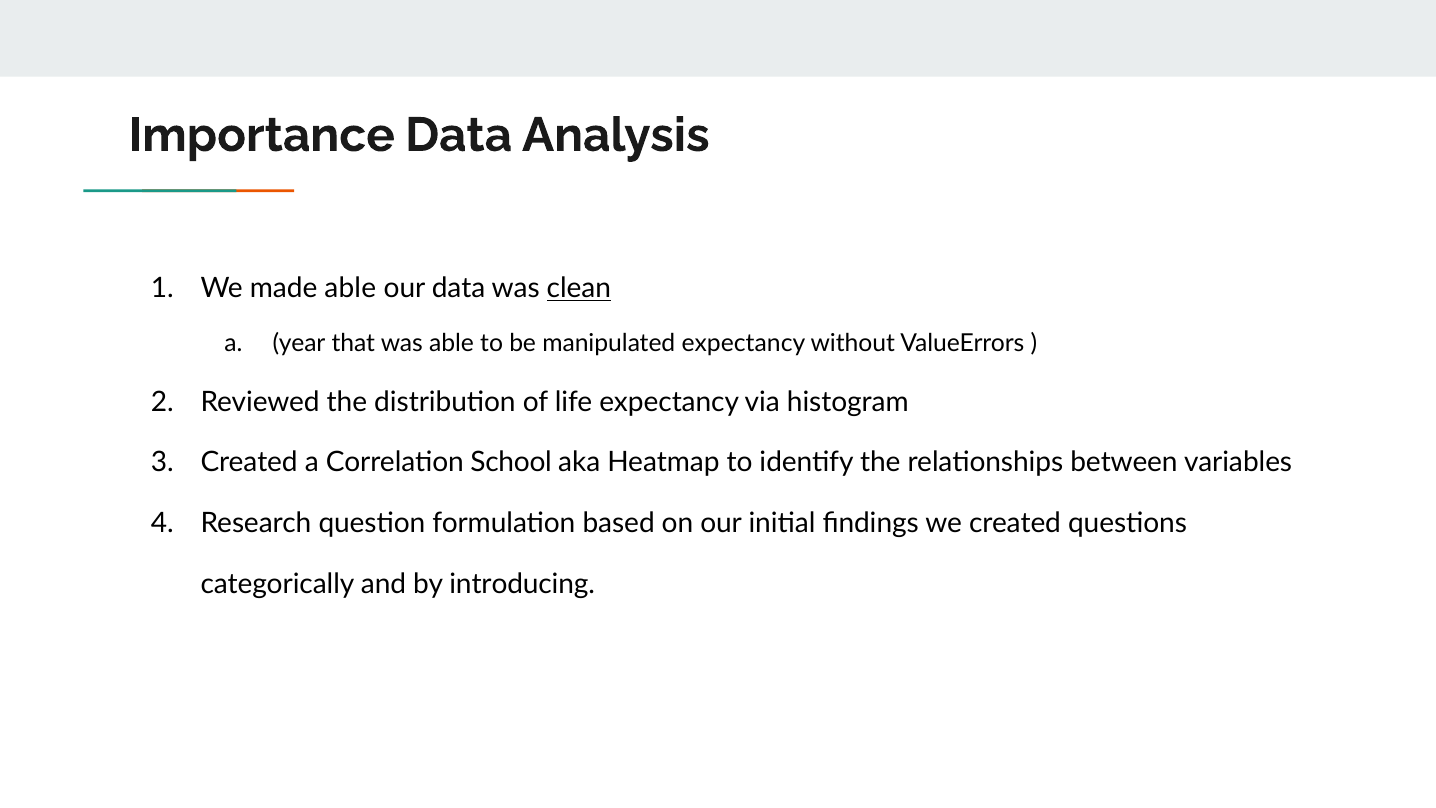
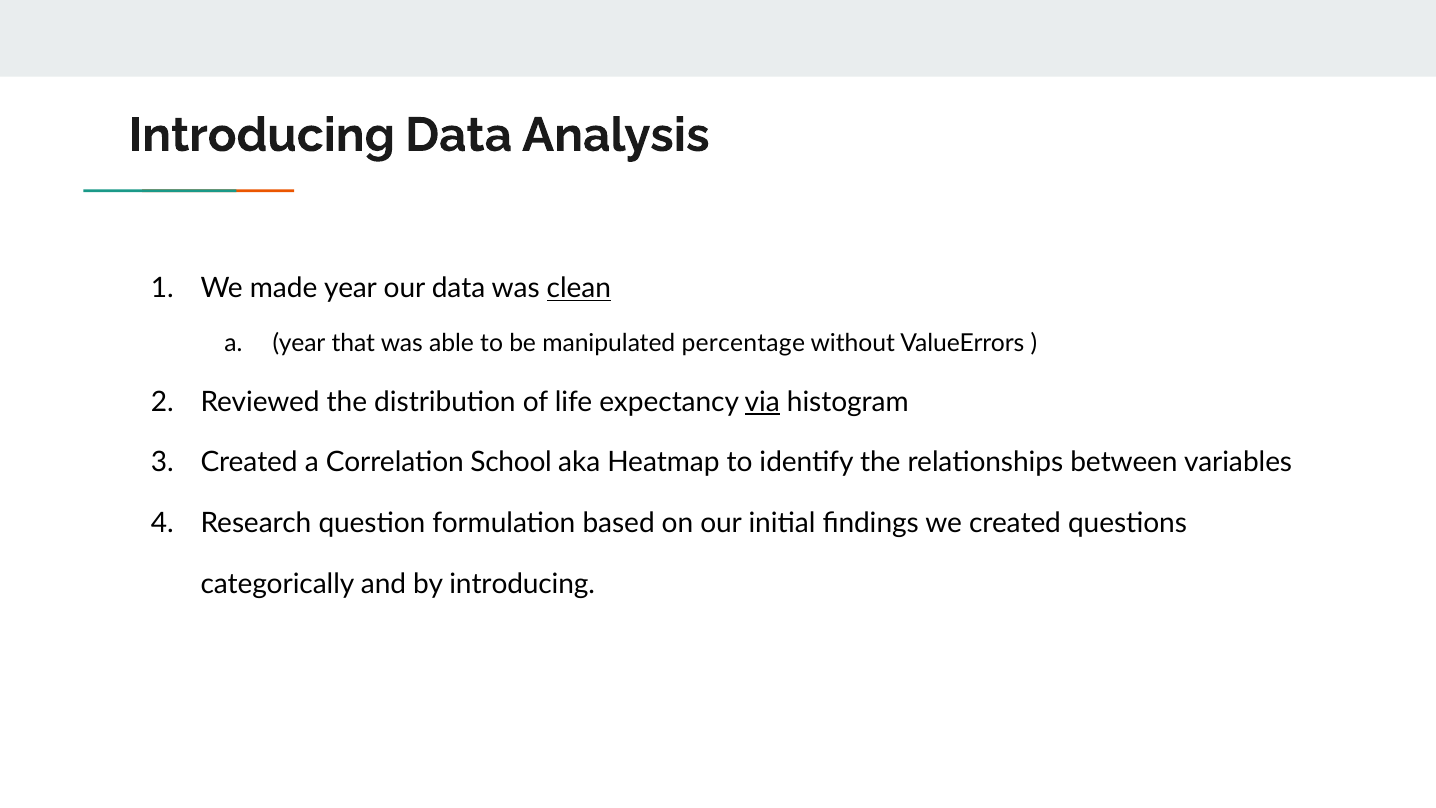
Importance at (262, 135): Importance -> Introducing
made able: able -> year
manipulated expectancy: expectancy -> percentage
via underline: none -> present
